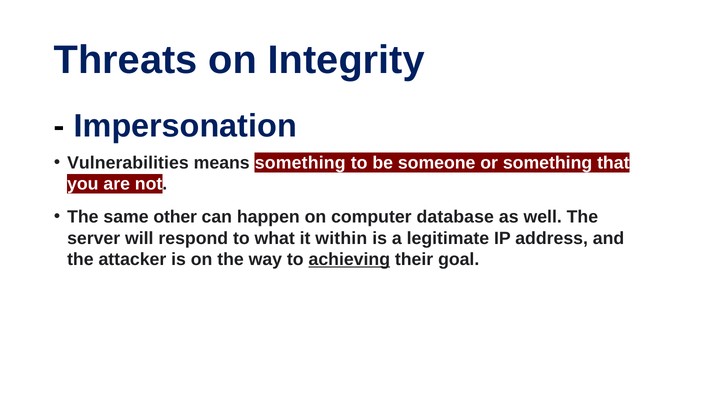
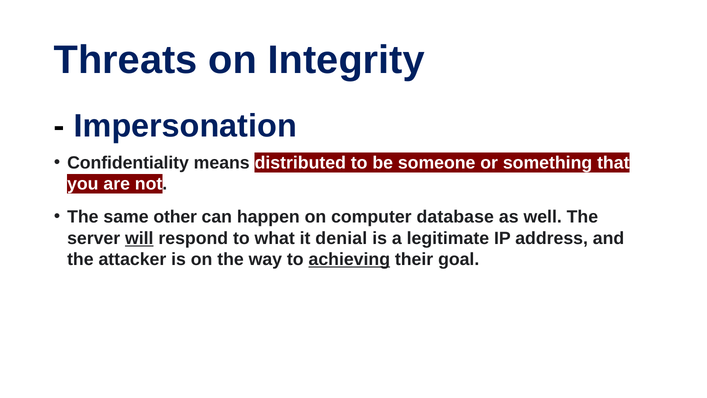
Vulnerabilities: Vulnerabilities -> Confidentiality
means something: something -> distributed
will underline: none -> present
within: within -> denial
